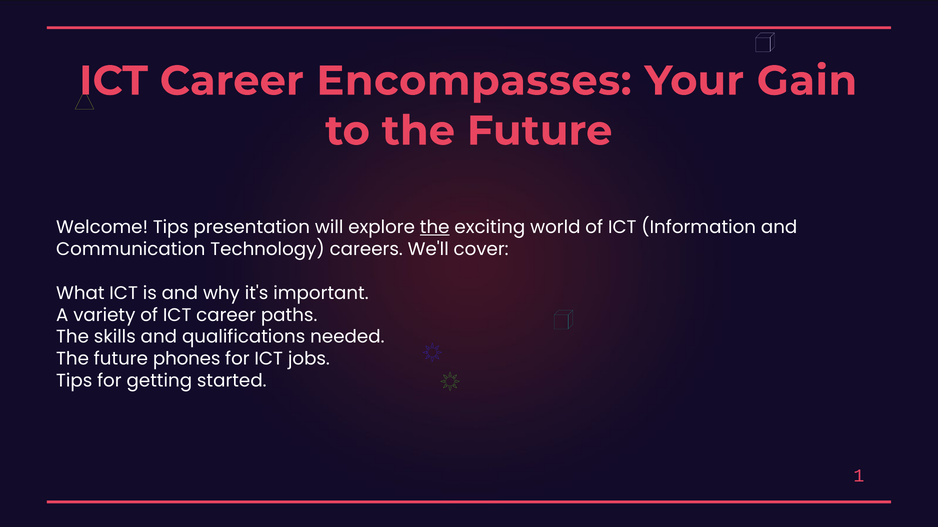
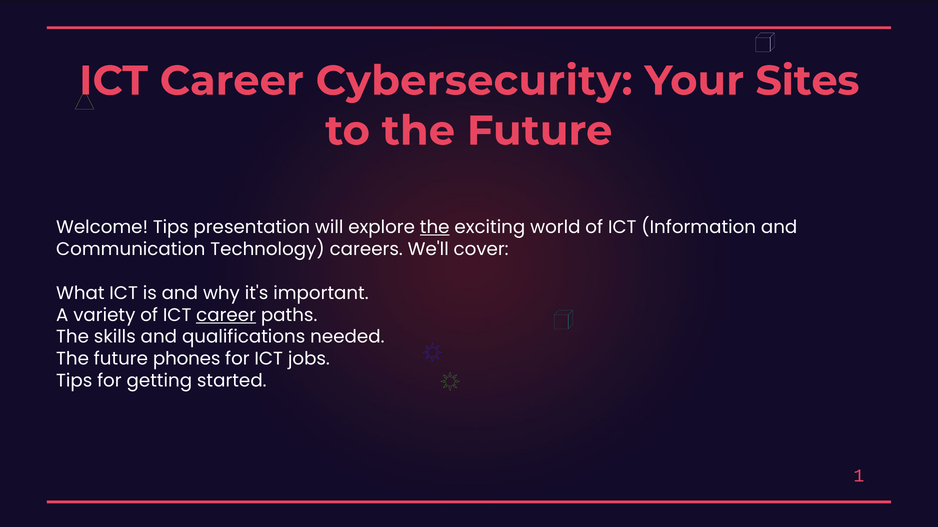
Encompasses: Encompasses -> Cybersecurity
Gain: Gain -> Sites
career at (226, 315) underline: none -> present
